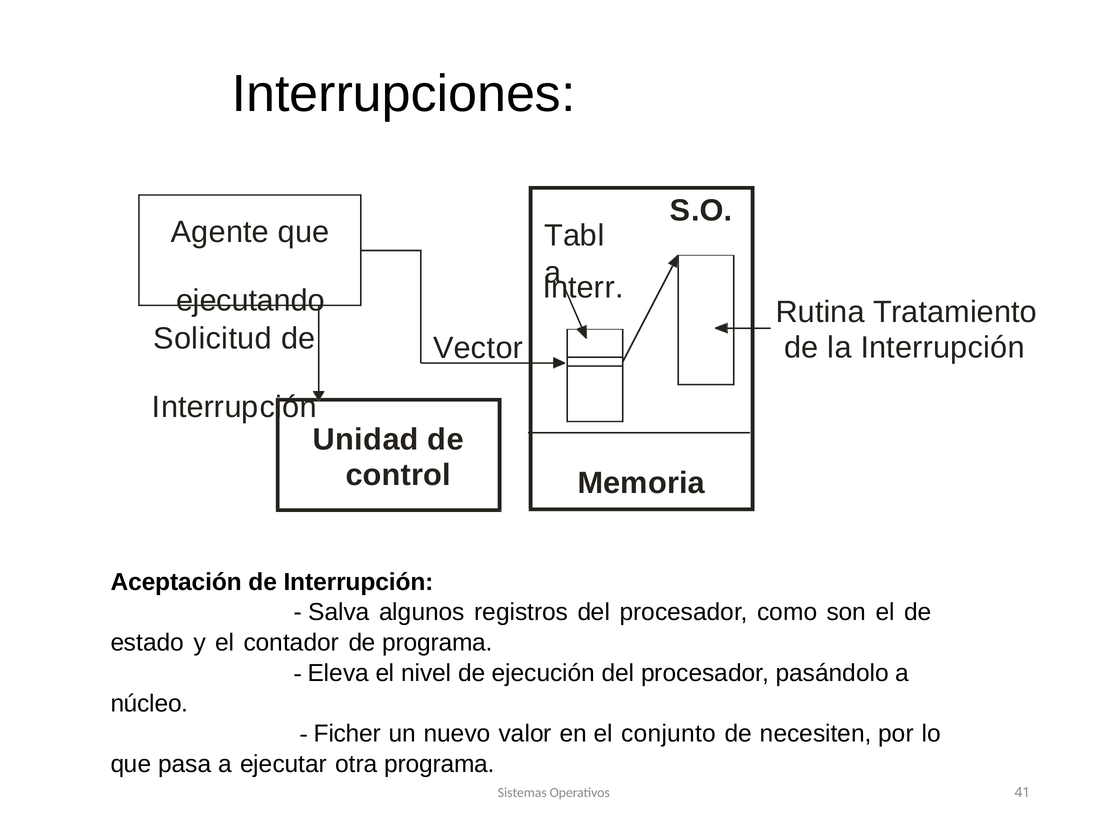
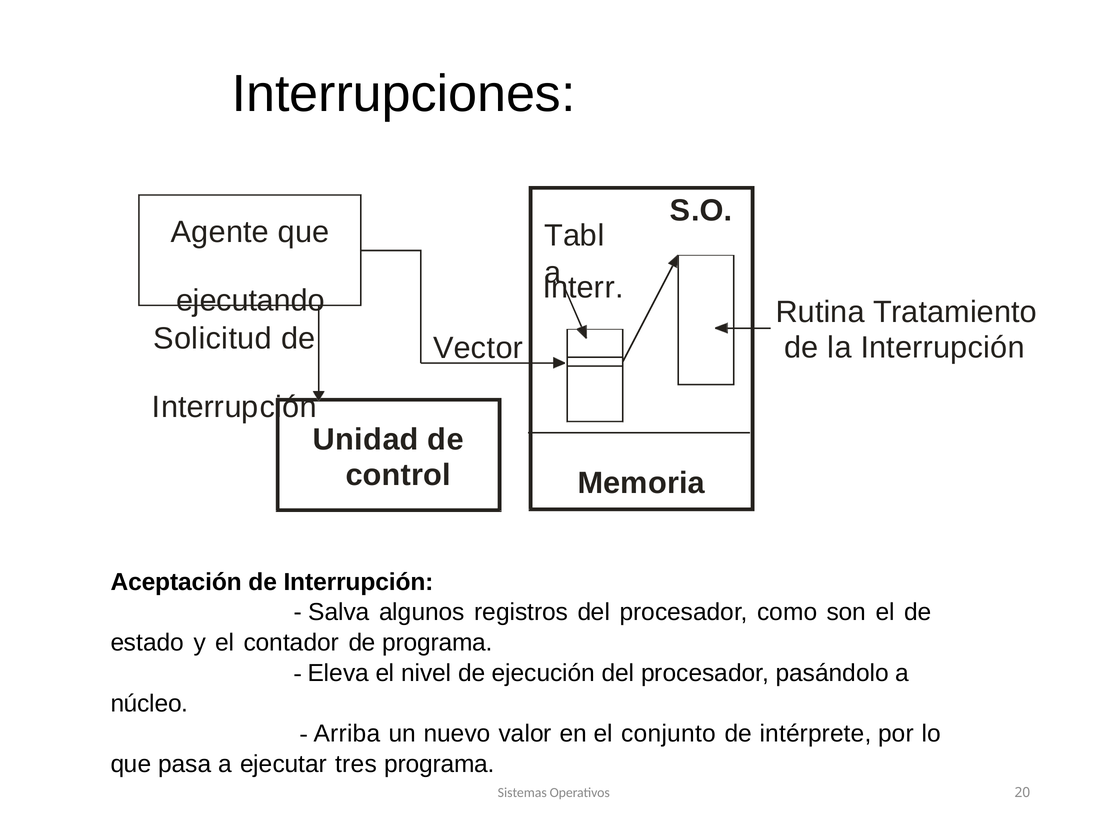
Ficher: Ficher -> Arriba
necesiten: necesiten -> intérprete
otra: otra -> tres
41: 41 -> 20
